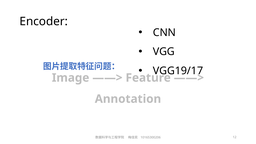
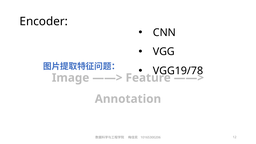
VGG19/17: VGG19/17 -> VGG19/78
